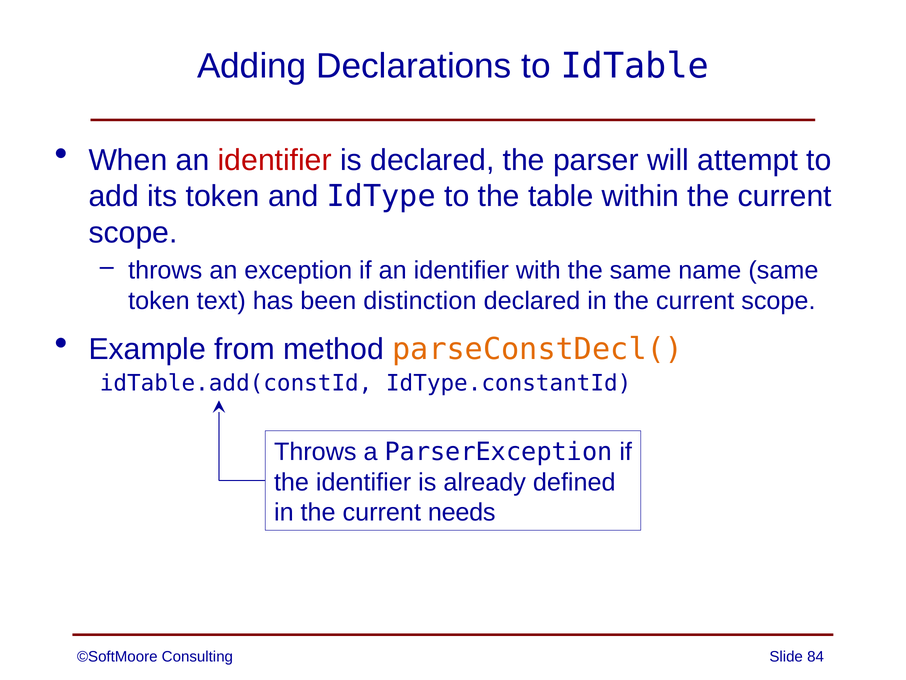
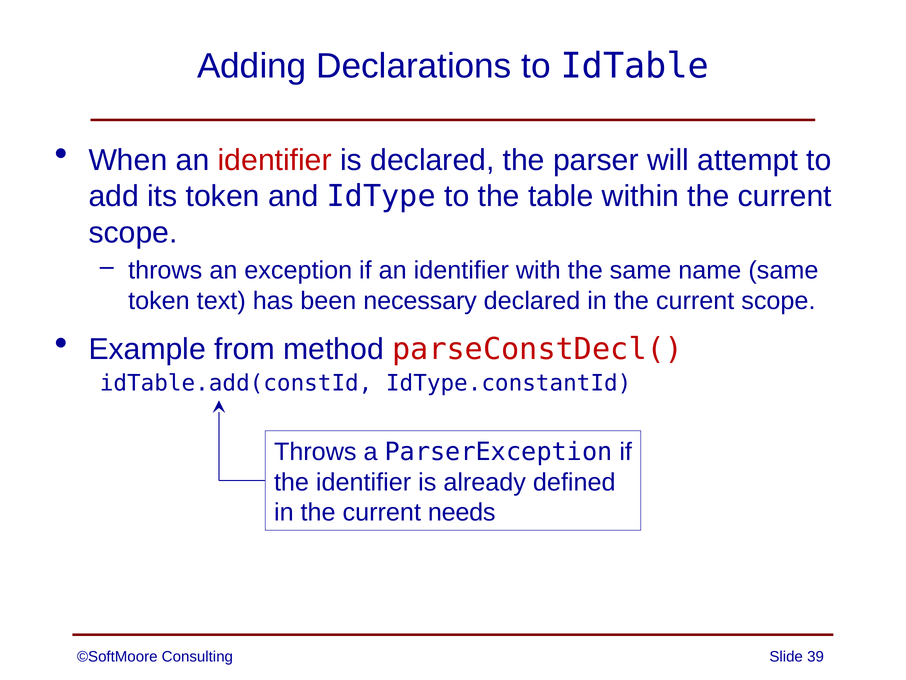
distinction: distinction -> necessary
parseConstDecl( colour: orange -> red
84: 84 -> 39
